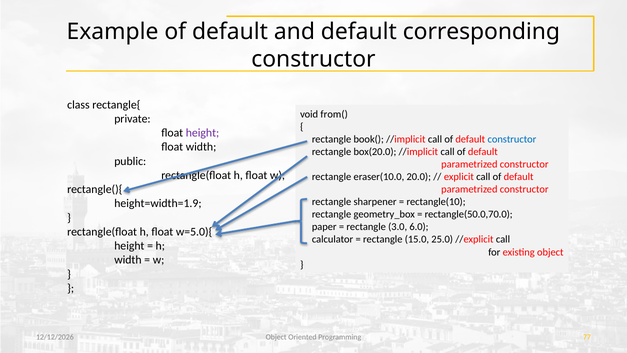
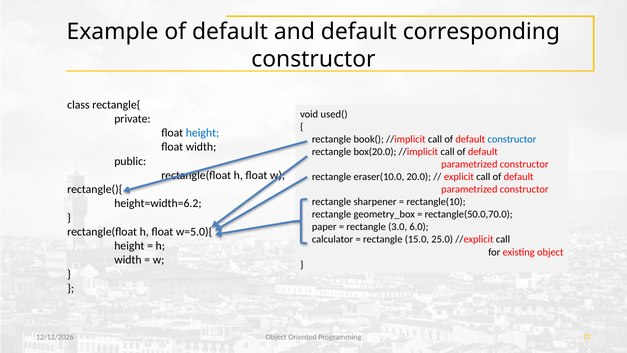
from(: from( -> used(
height at (202, 133) colour: purple -> blue
height=width=1.9: height=width=1.9 -> height=width=6.2
